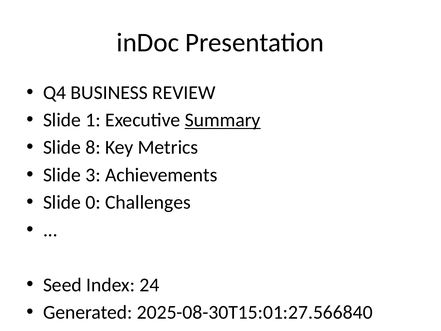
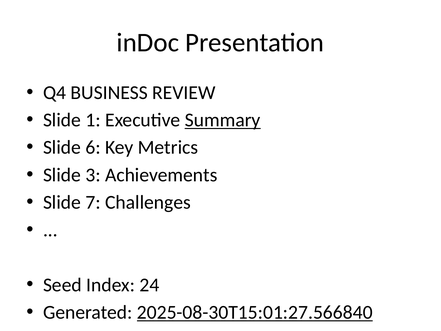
8: 8 -> 6
0: 0 -> 7
2025-08-30T15:01:27.566840 underline: none -> present
